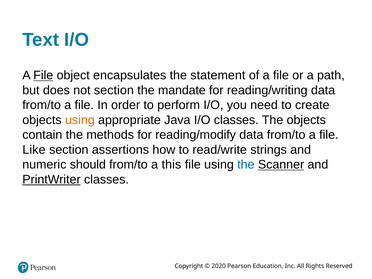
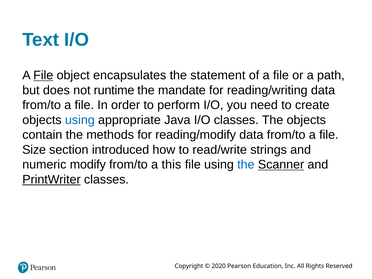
not section: section -> runtime
using at (80, 120) colour: orange -> blue
Like: Like -> Size
assertions: assertions -> introduced
should: should -> modify
